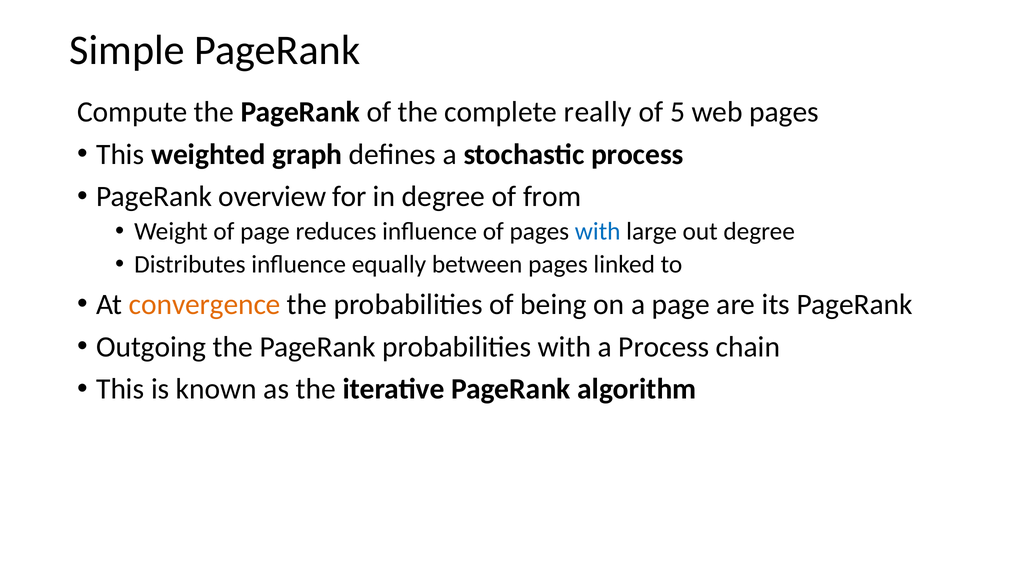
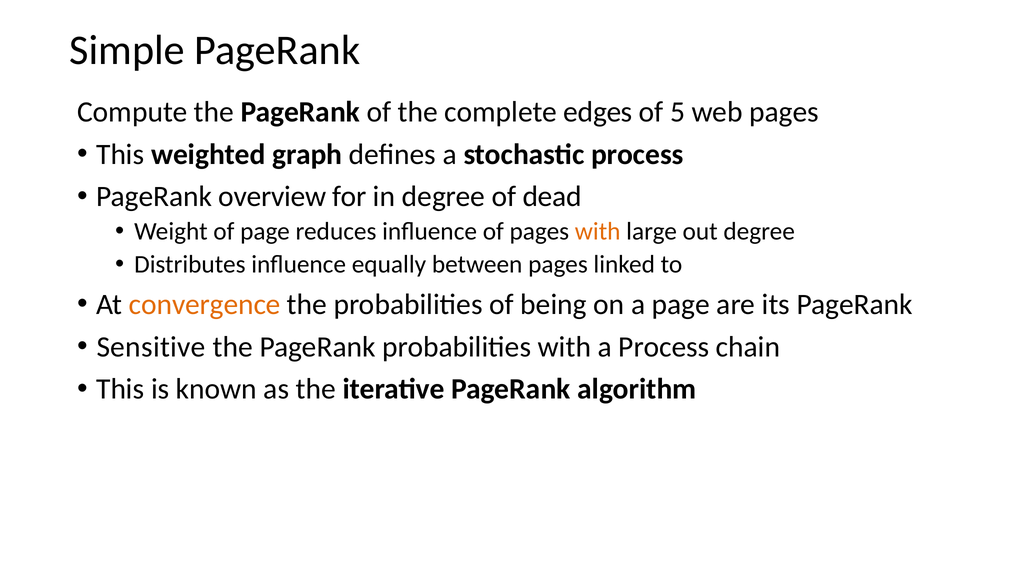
really: really -> edges
from: from -> dead
with at (598, 232) colour: blue -> orange
Outgoing: Outgoing -> Sensitive
